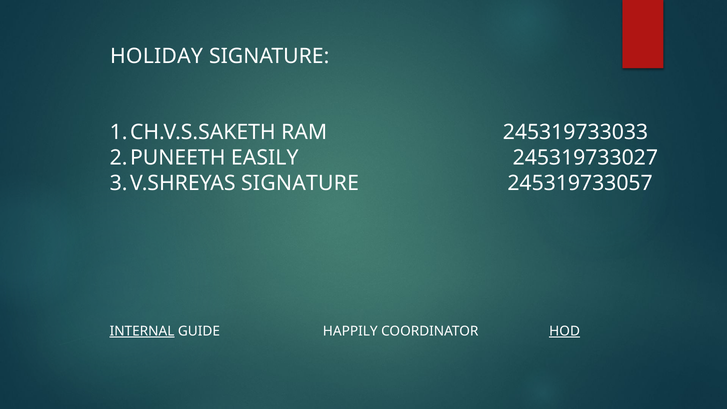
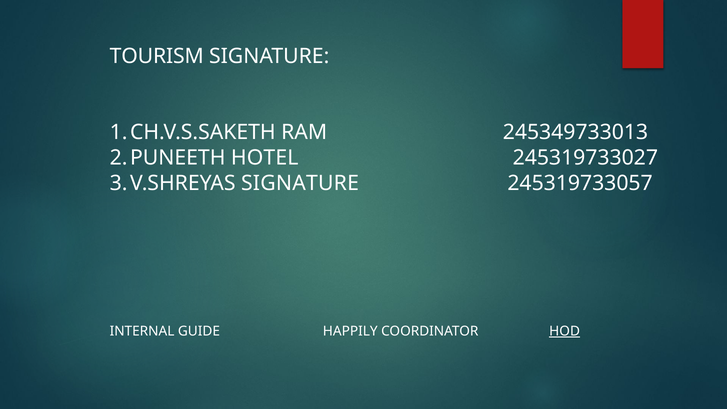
HOLIDAY: HOLIDAY -> TOURISM
245319733033: 245319733033 -> 245349733013
EASILY: EASILY -> HOTEL
INTERNAL underline: present -> none
